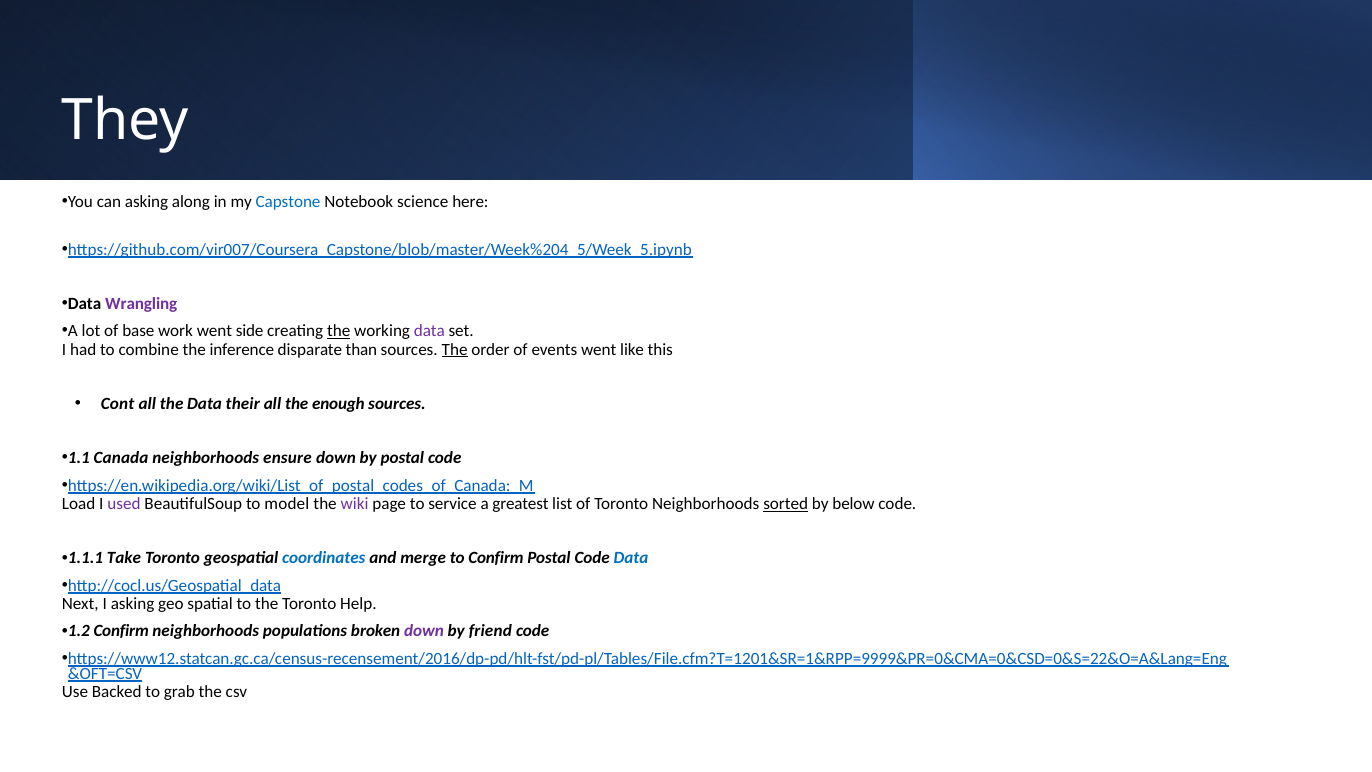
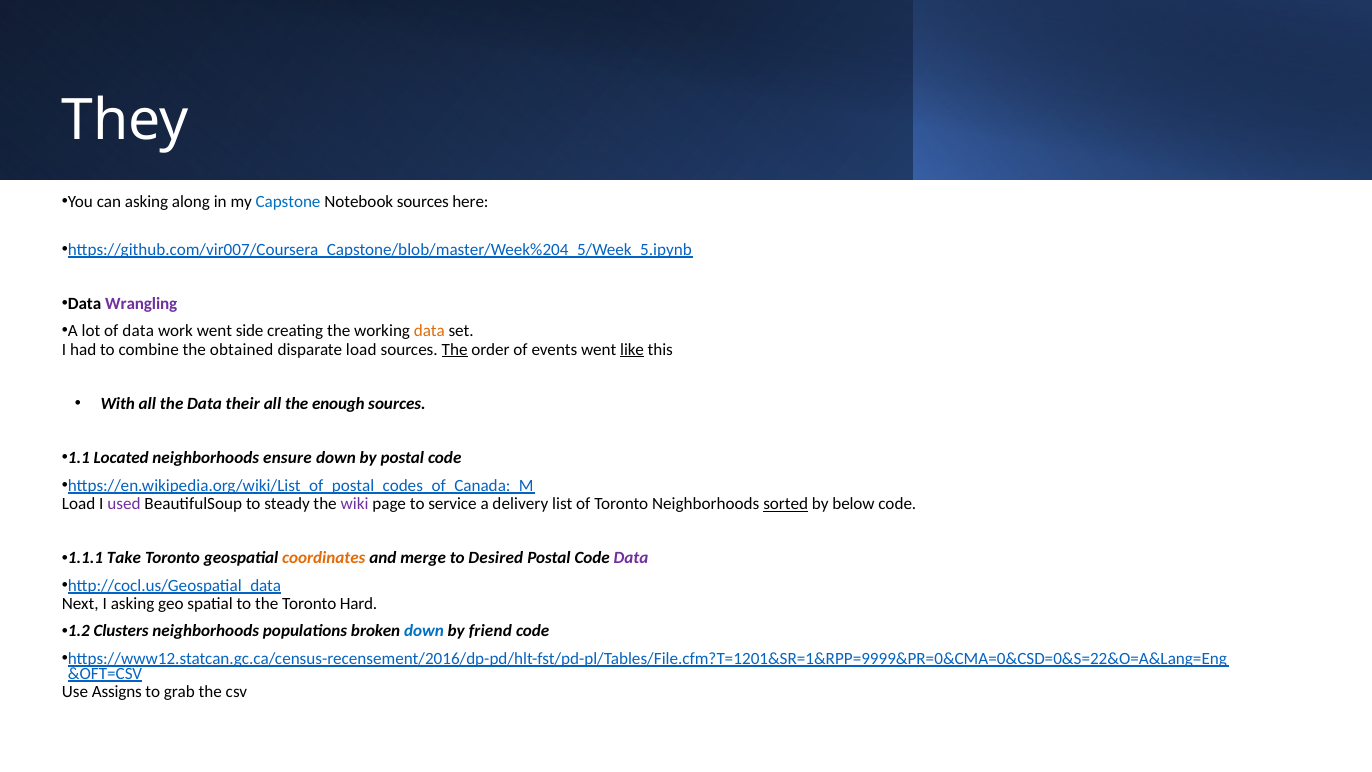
Notebook science: science -> sources
of base: base -> data
the at (339, 331) underline: present -> none
data at (429, 331) colour: purple -> orange
inference: inference -> obtained
disparate than: than -> load
like underline: none -> present
Cont: Cont -> With
Canada: Canada -> Located
model: model -> steady
greatest: greatest -> delivery
coordinates colour: blue -> orange
to Confirm: Confirm -> Desired
Data at (631, 558) colour: blue -> purple
Help: Help -> Hard
Confirm at (121, 631): Confirm -> Clusters
down at (424, 631) colour: purple -> blue
Backed: Backed -> Assigns
